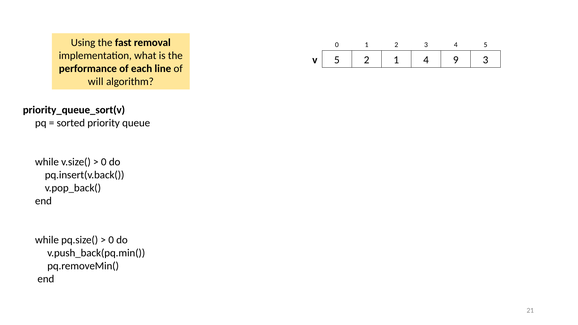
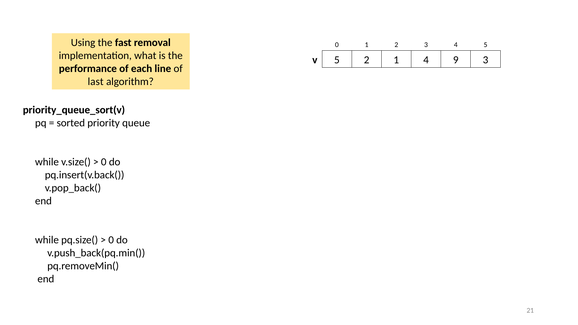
will: will -> last
